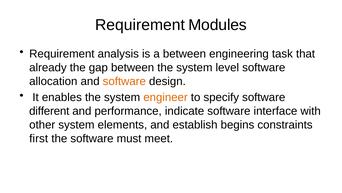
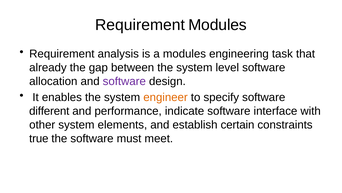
a between: between -> modules
software at (124, 81) colour: orange -> purple
begins: begins -> certain
first: first -> true
